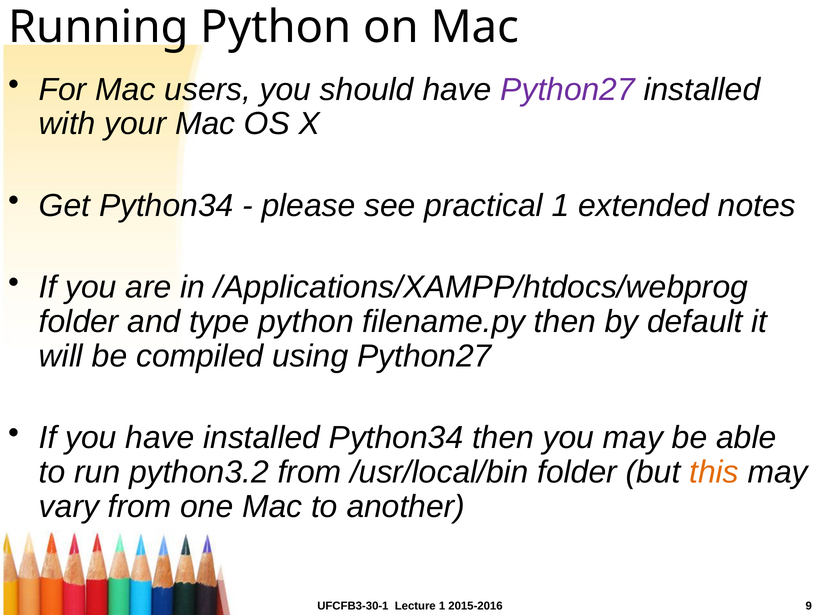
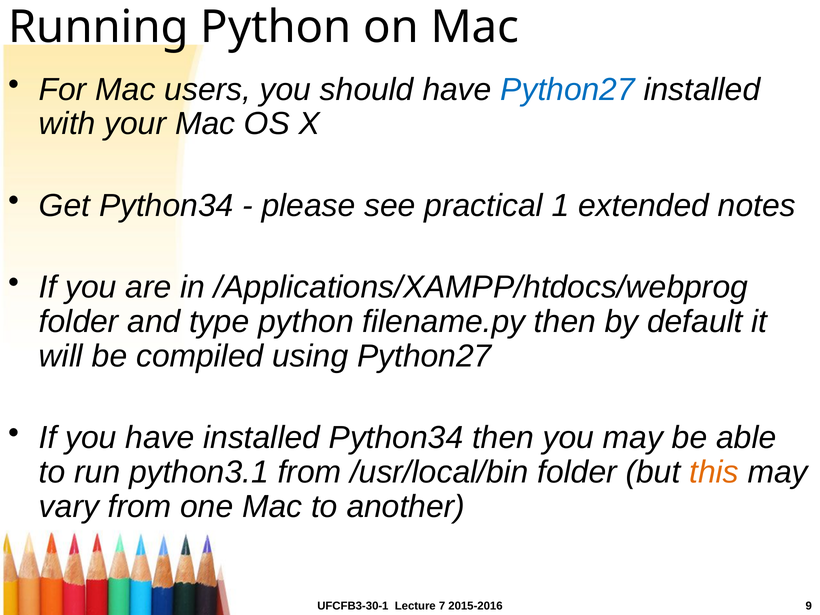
Python27 at (568, 89) colour: purple -> blue
python3.2: python3.2 -> python3.1
Lecture 1: 1 -> 7
